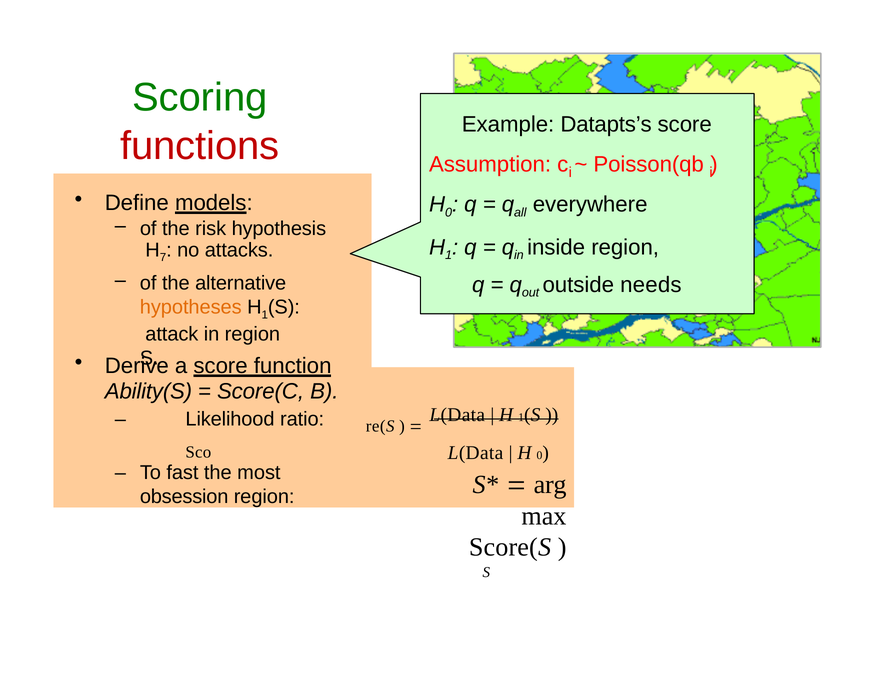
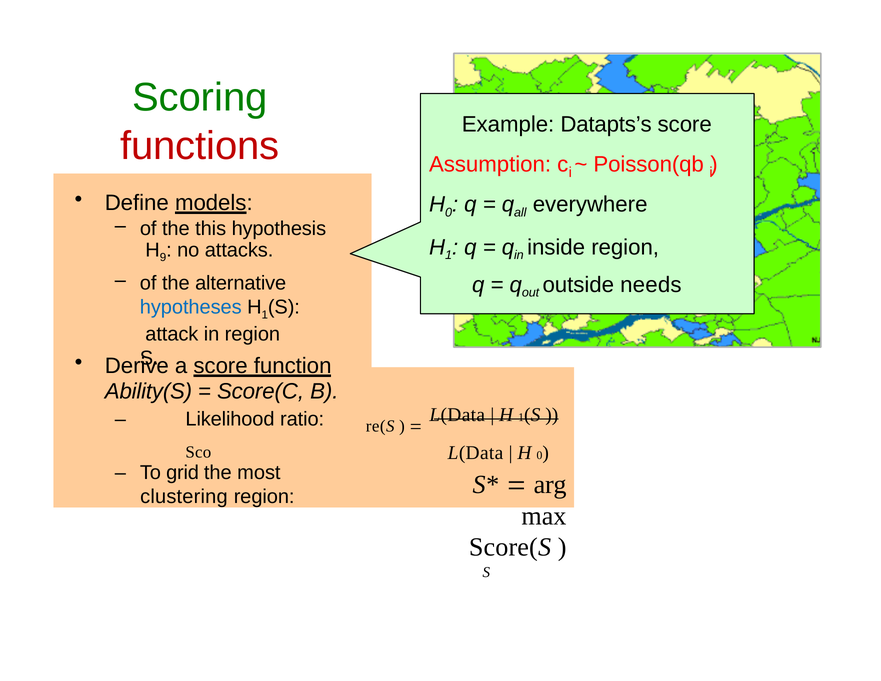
risk: risk -> this
7: 7 -> 9
hypotheses colour: orange -> blue
fast: fast -> grid
obsession: obsession -> clustering
